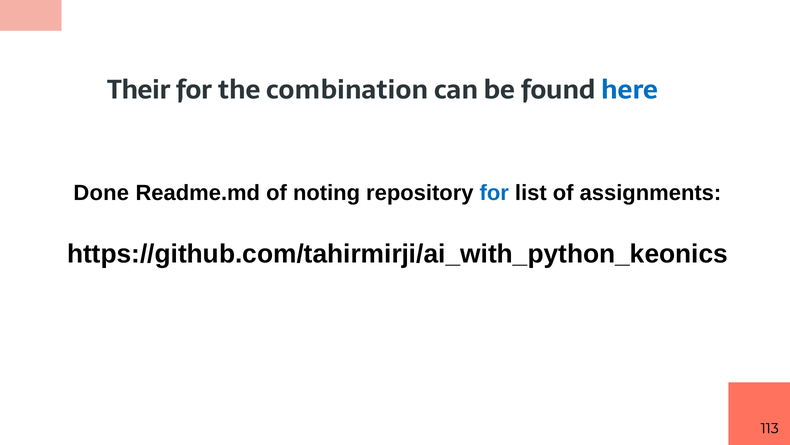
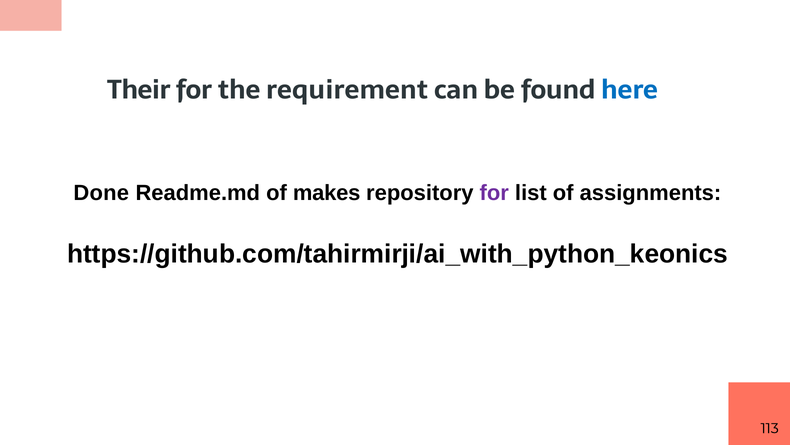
combination: combination -> requirement
noting: noting -> makes
for at (494, 193) colour: blue -> purple
